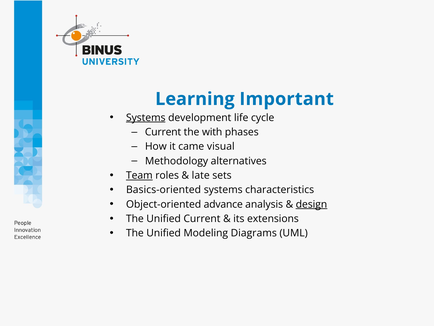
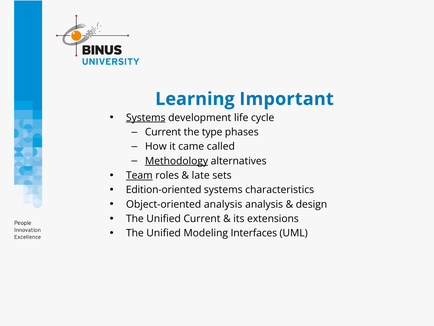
with: with -> type
visual: visual -> called
Methodology underline: none -> present
Basics-oriented: Basics-oriented -> Edition-oriented
Object-oriented advance: advance -> analysis
design underline: present -> none
Diagrams: Diagrams -> Interfaces
